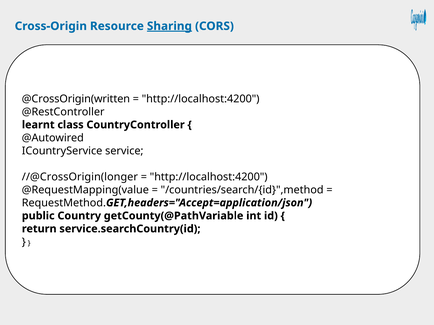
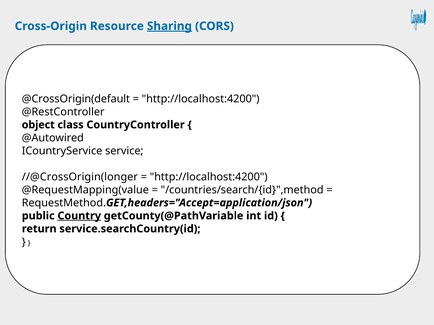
@CrossOrigin(written: @CrossOrigin(written -> @CrossOrigin(default
learnt: learnt -> object
Country underline: none -> present
